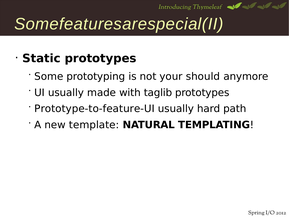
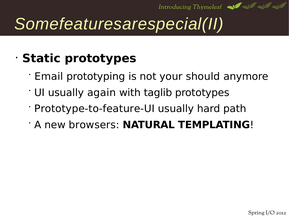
Some: Some -> Email
made: made -> again
template: template -> browsers
